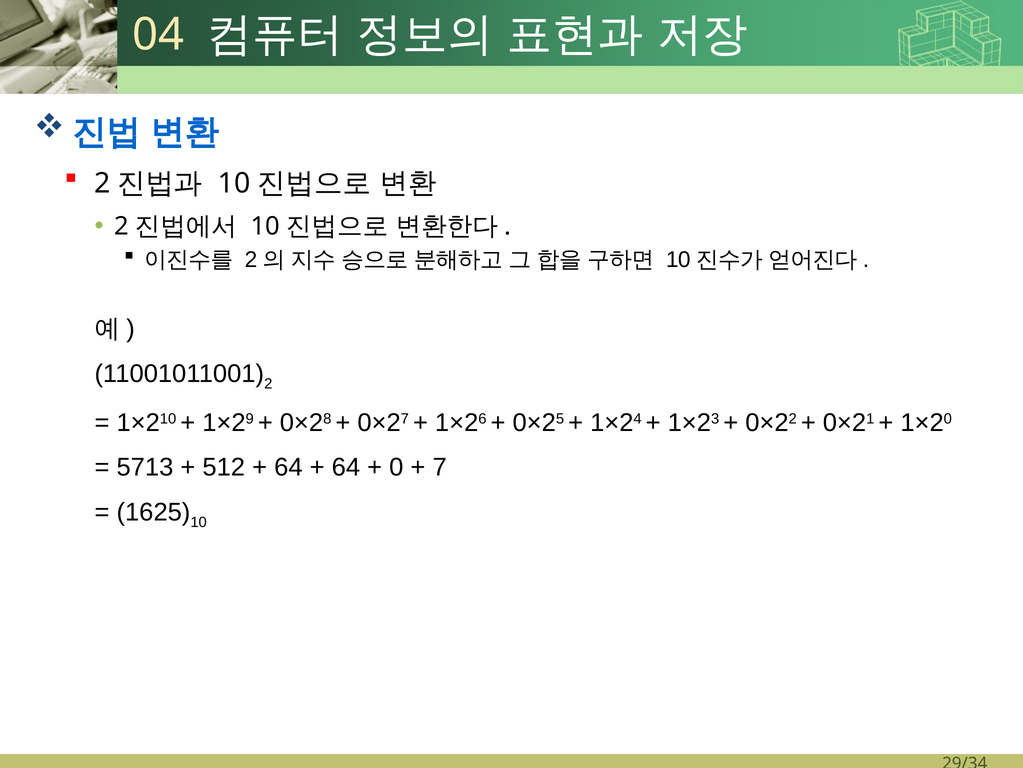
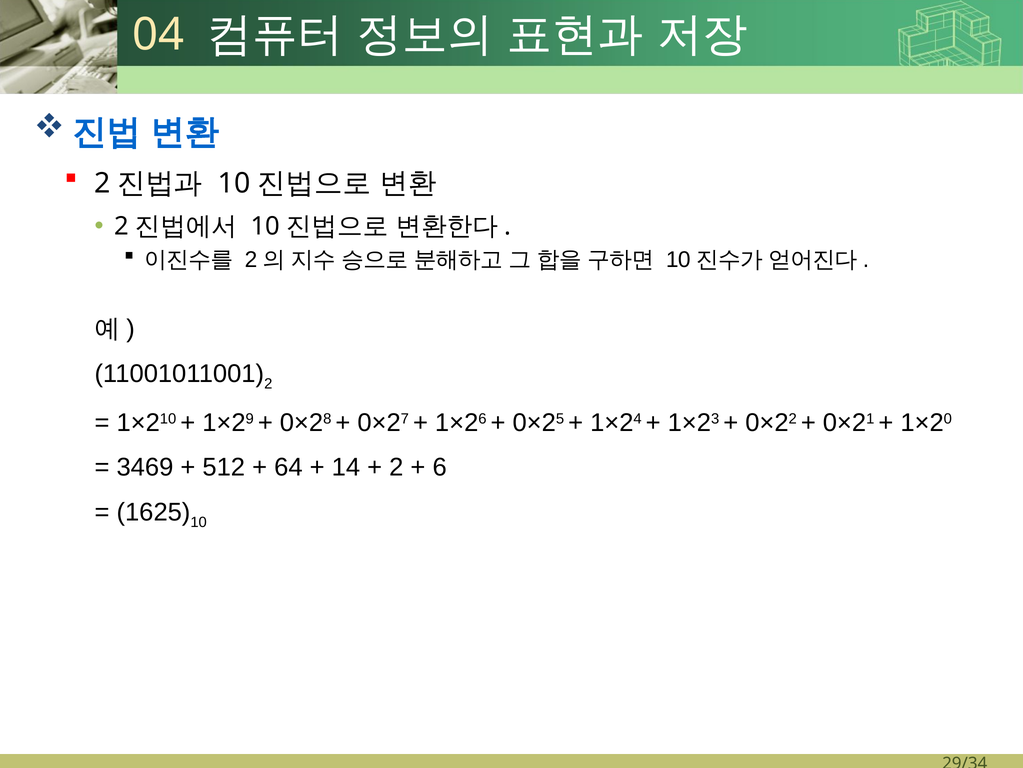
5713: 5713 -> 3469
64 at (346, 467): 64 -> 14
0 at (396, 467): 0 -> 2
7: 7 -> 6
